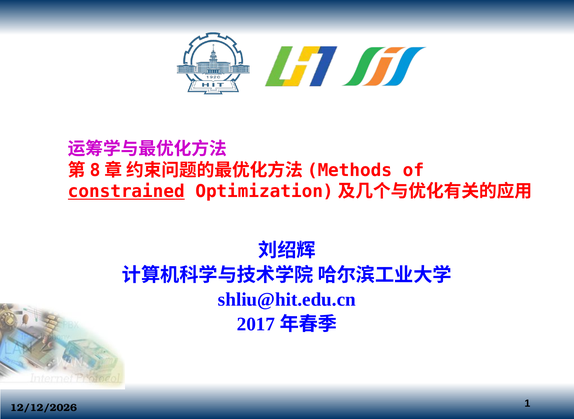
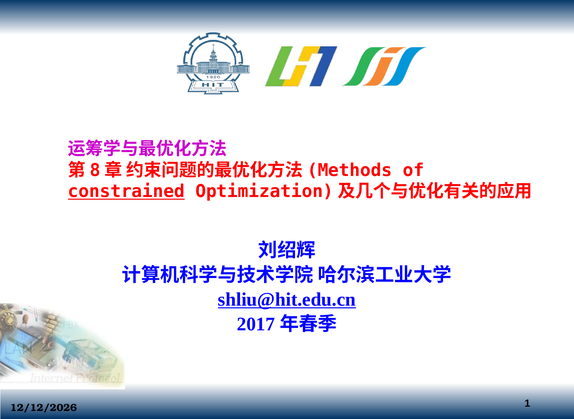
shliu@hit.edu.cn underline: none -> present
